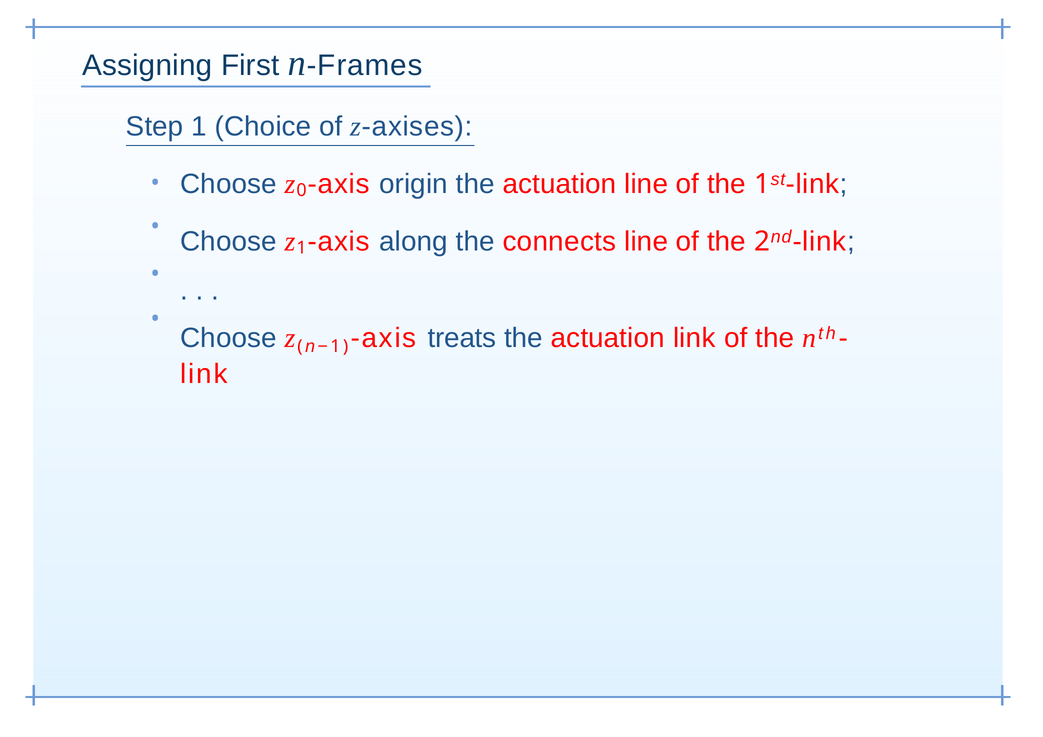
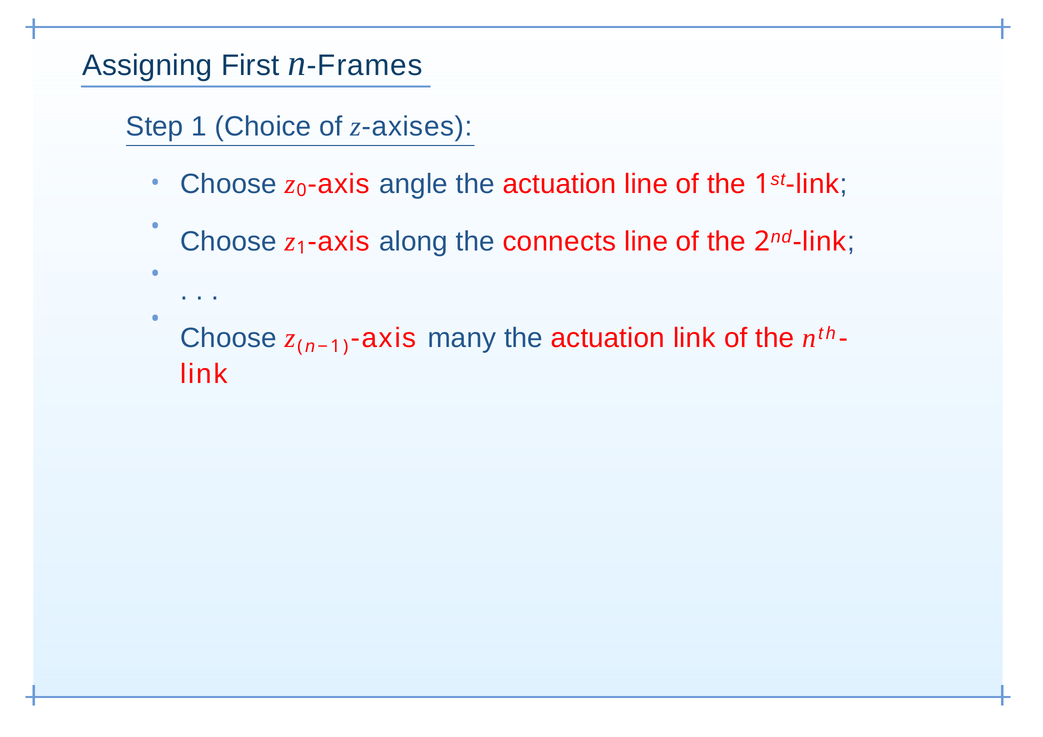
origin: origin -> angle
treats: treats -> many
